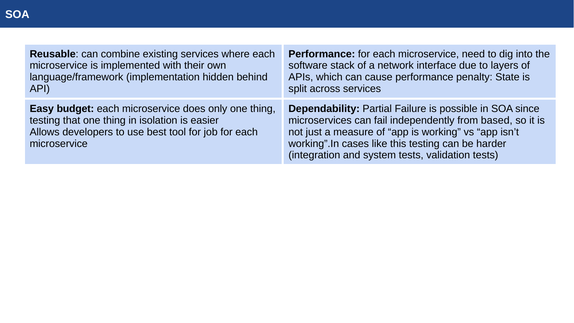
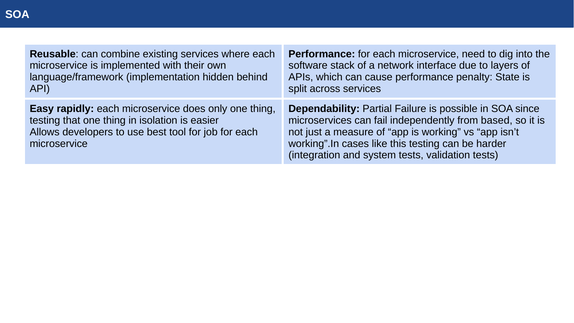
budget: budget -> rapidly
